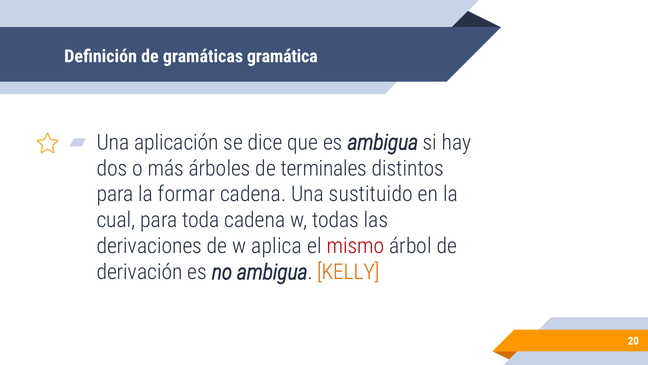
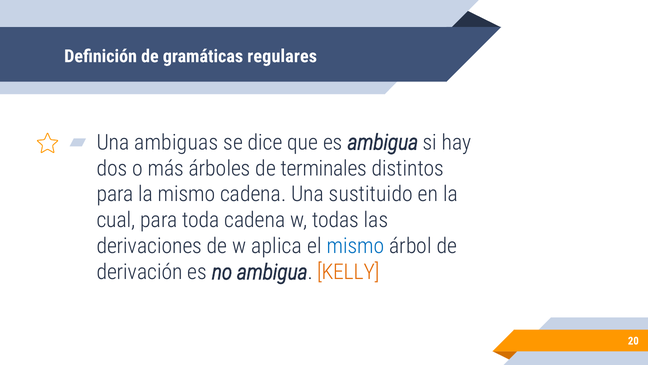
gramática: gramática -> regulares
aplicación: aplicación -> ambiguas
la formar: formar -> mismo
mismo at (356, 246) colour: red -> blue
